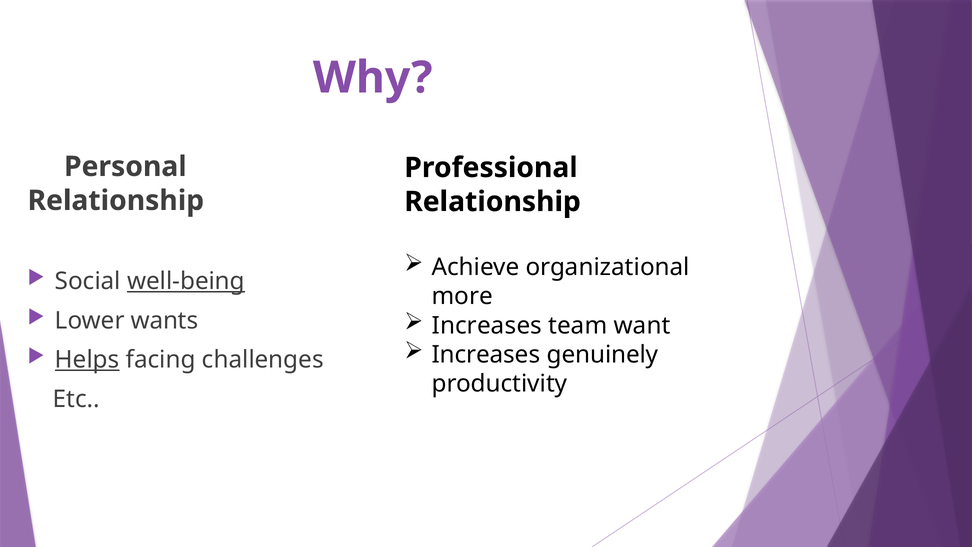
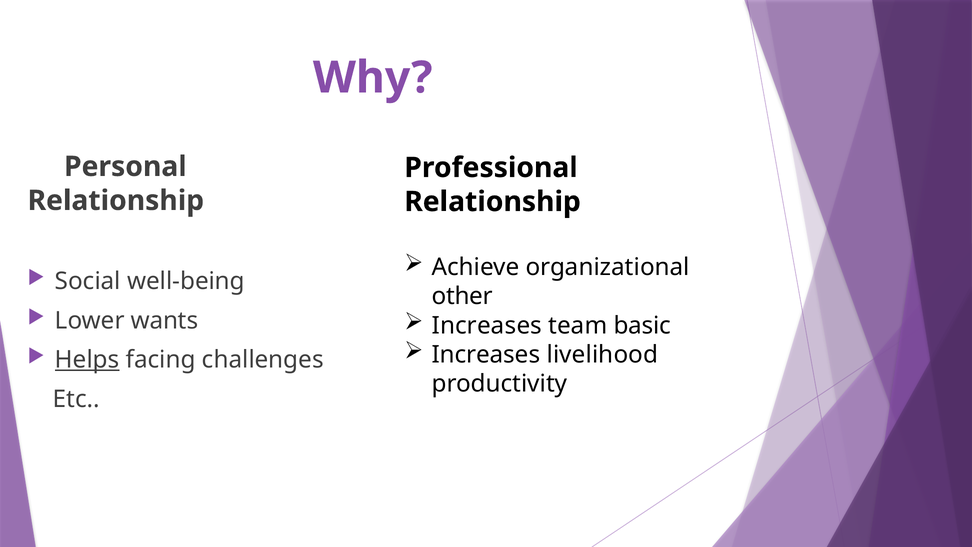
well-being underline: present -> none
more: more -> other
want: want -> basic
genuinely: genuinely -> livelihood
